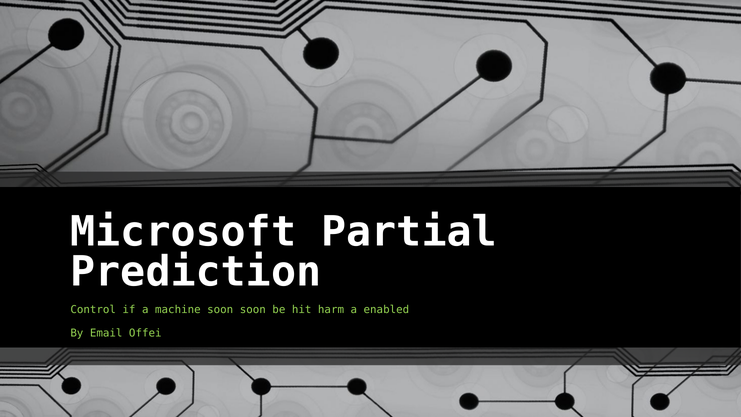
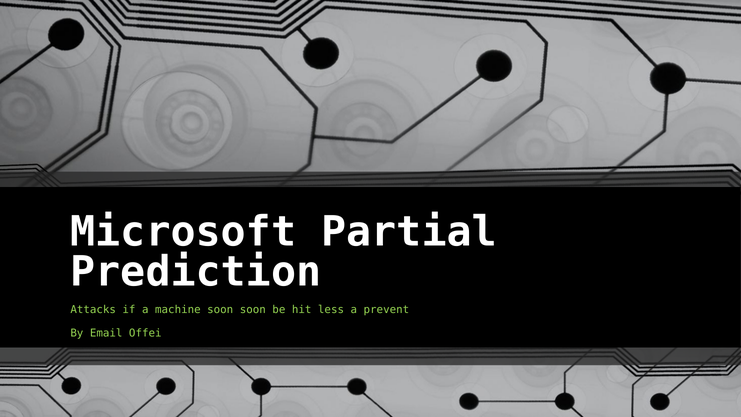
Control: Control -> Attacks
harm: harm -> less
enabled: enabled -> prevent
